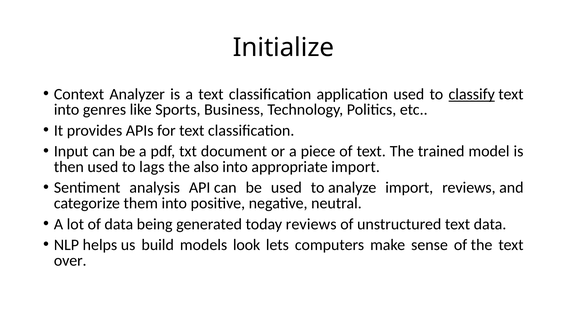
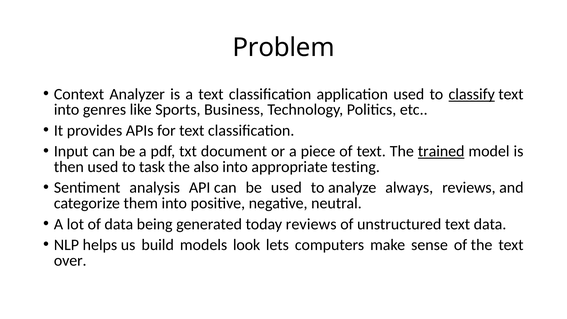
Initialize: Initialize -> Problem
trained underline: none -> present
lags: lags -> task
appropriate import: import -> testing
analyze import: import -> always
